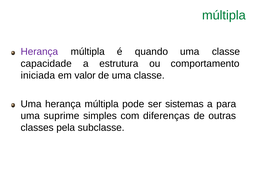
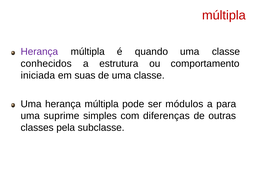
múltipla at (224, 15) colour: green -> red
capacidade: capacidade -> conhecidos
valor: valor -> suas
sistemas: sistemas -> módulos
